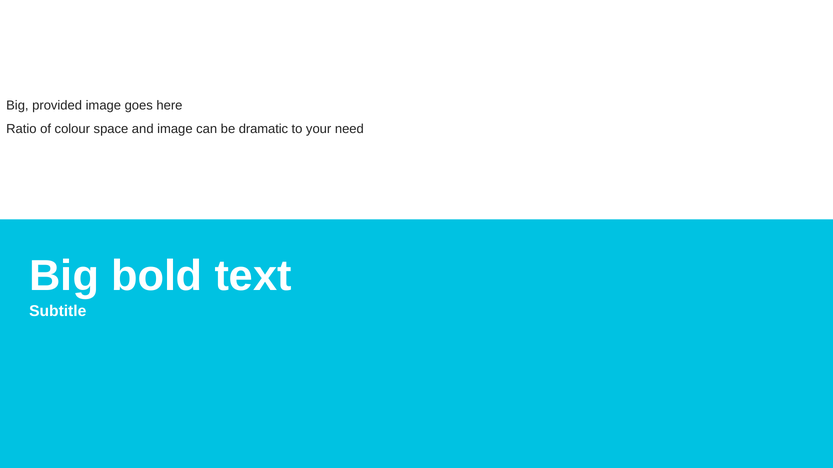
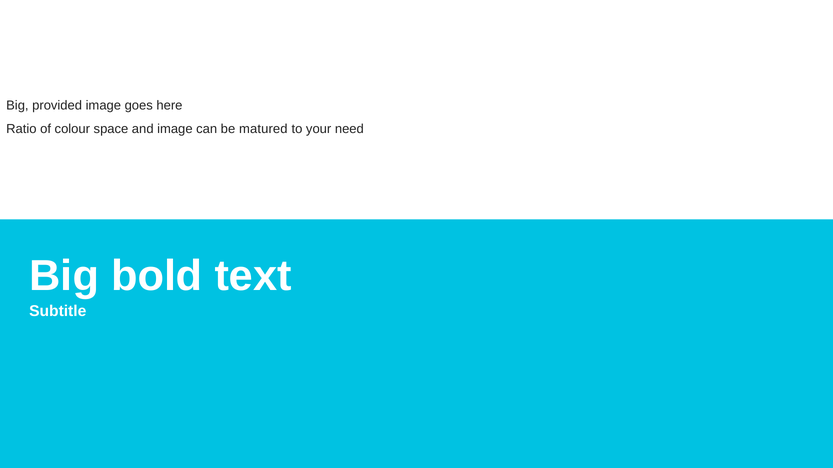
dramatic: dramatic -> matured
